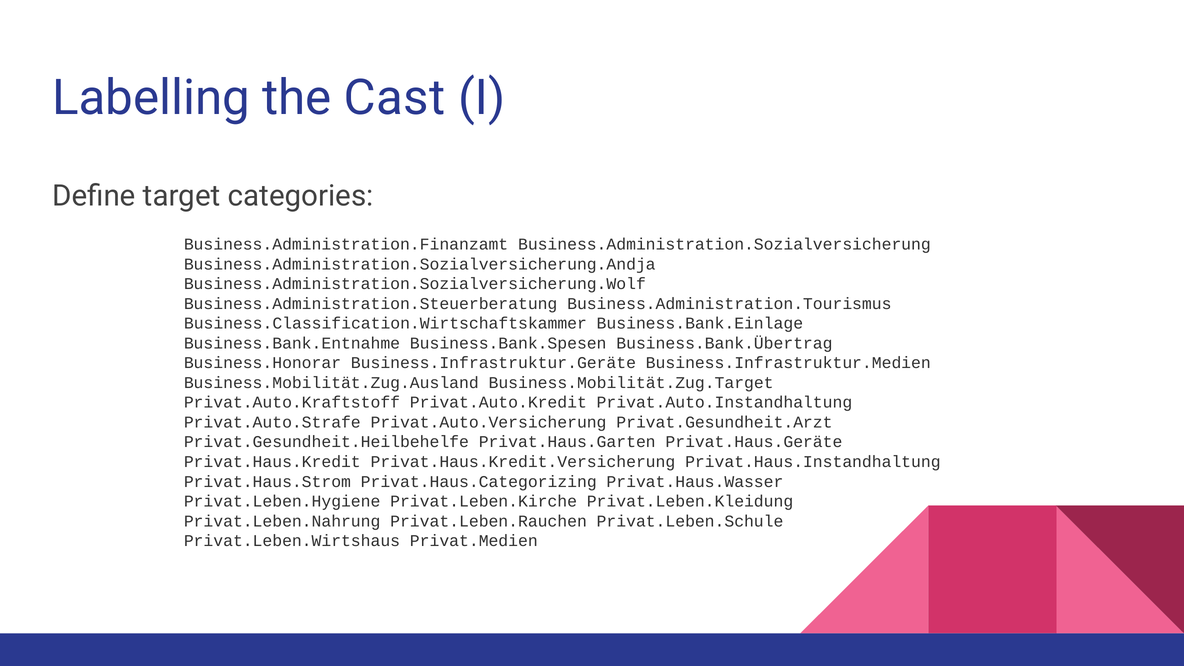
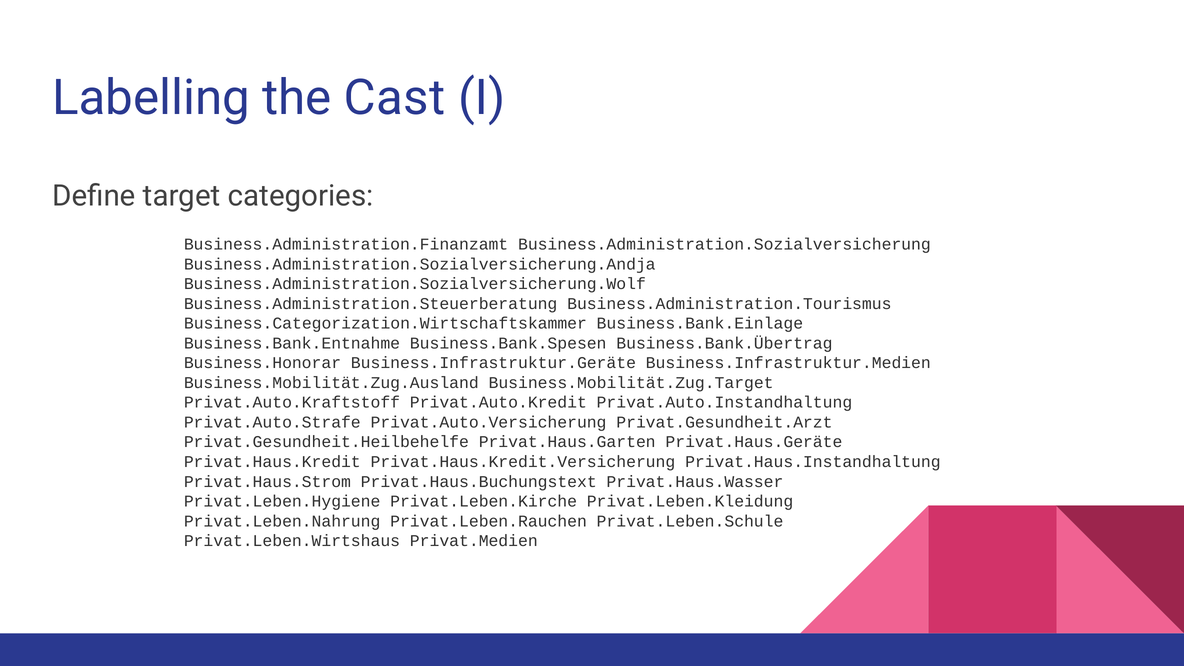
Business.Classification.Wirtschaftskammer: Business.Classification.Wirtschaftskammer -> Business.Categorization.Wirtschaftskammer
Privat.Haus.Categorizing: Privat.Haus.Categorizing -> Privat.Haus.Buchungstext
